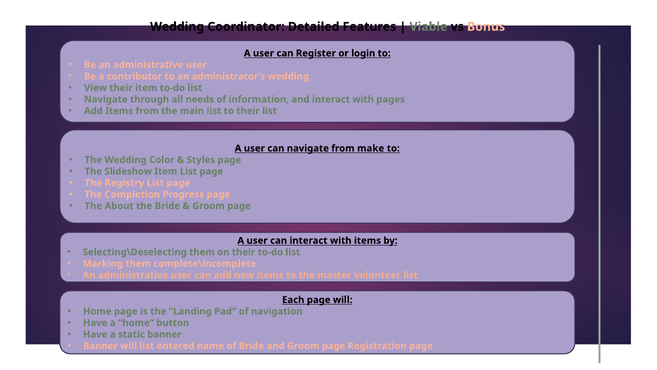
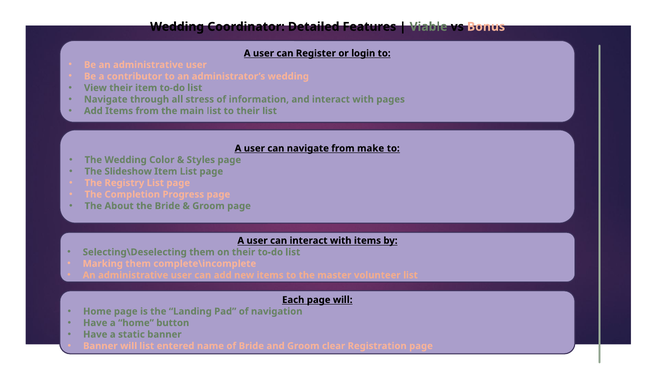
needs: needs -> stress
and Groom page: page -> clear
